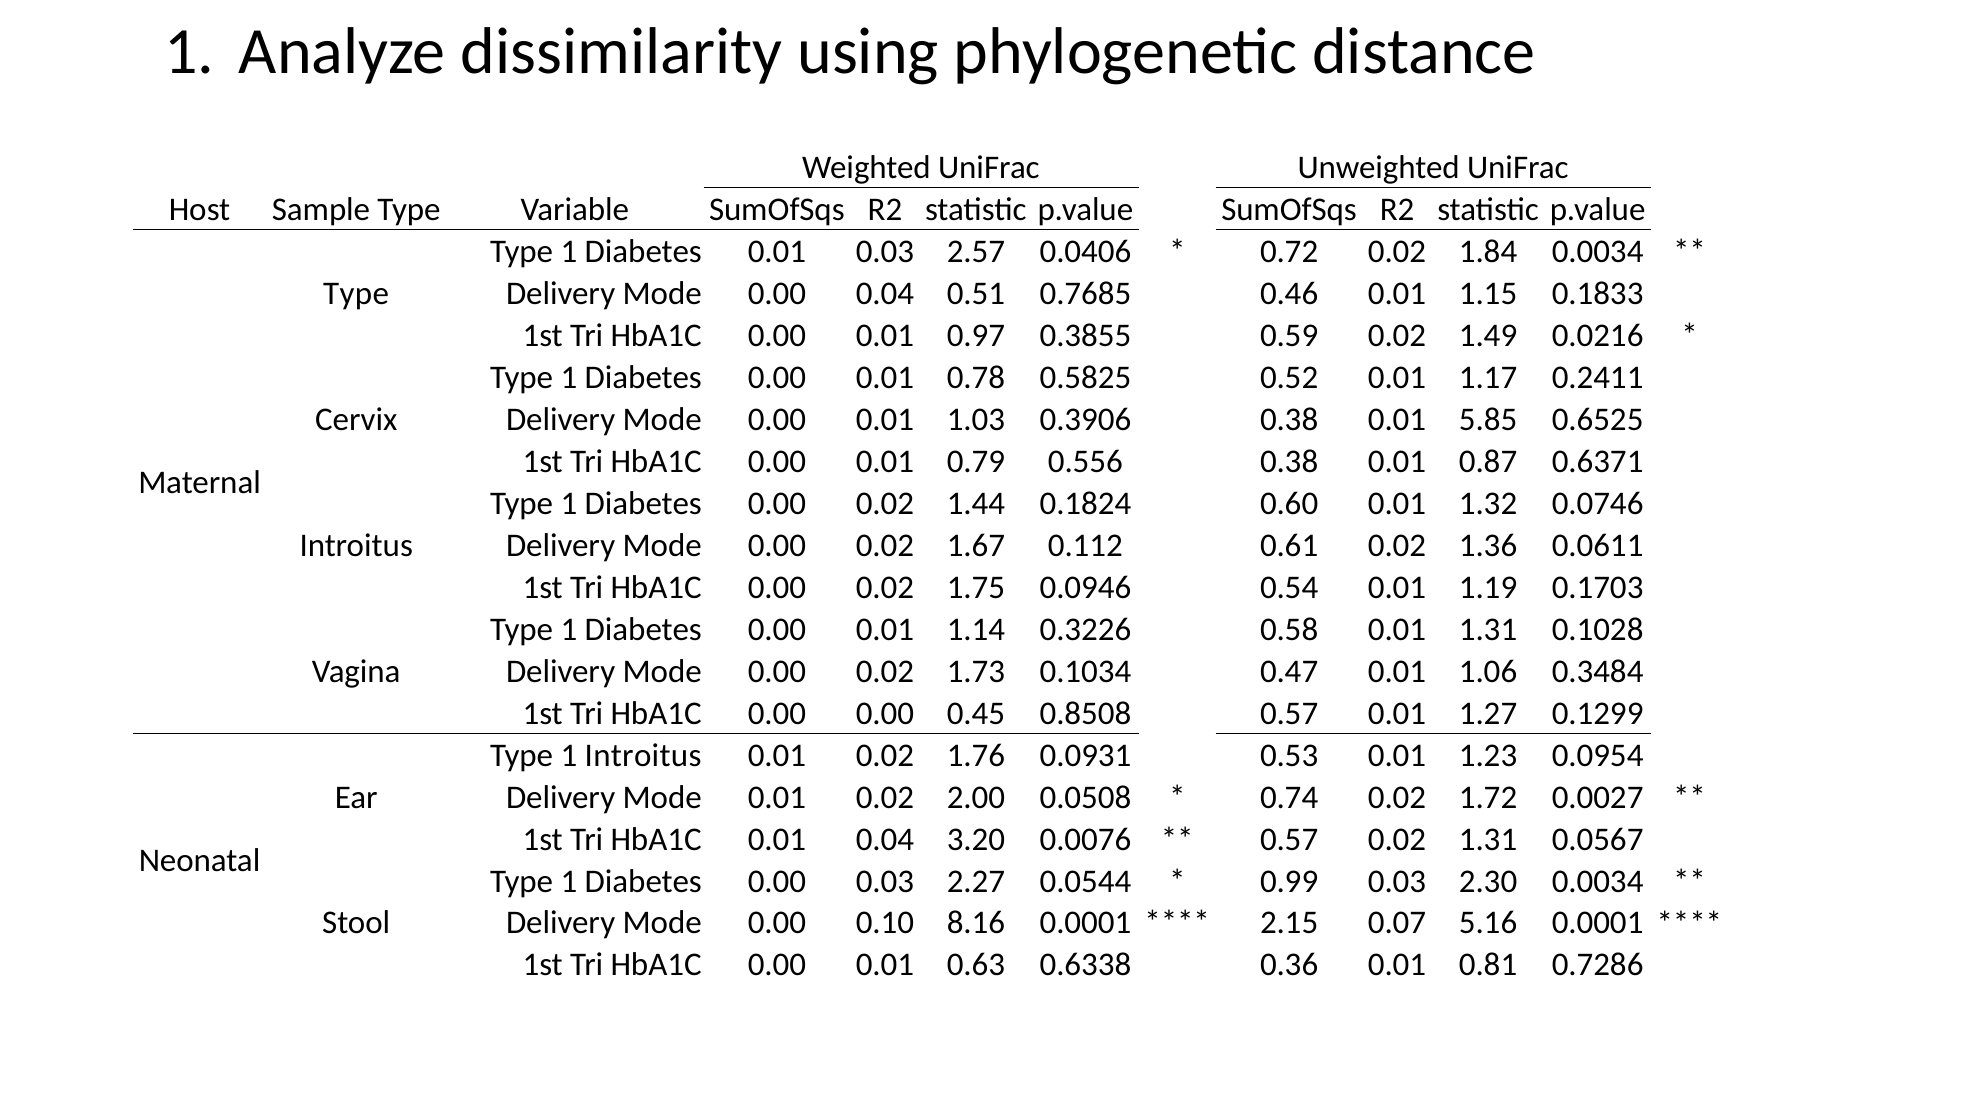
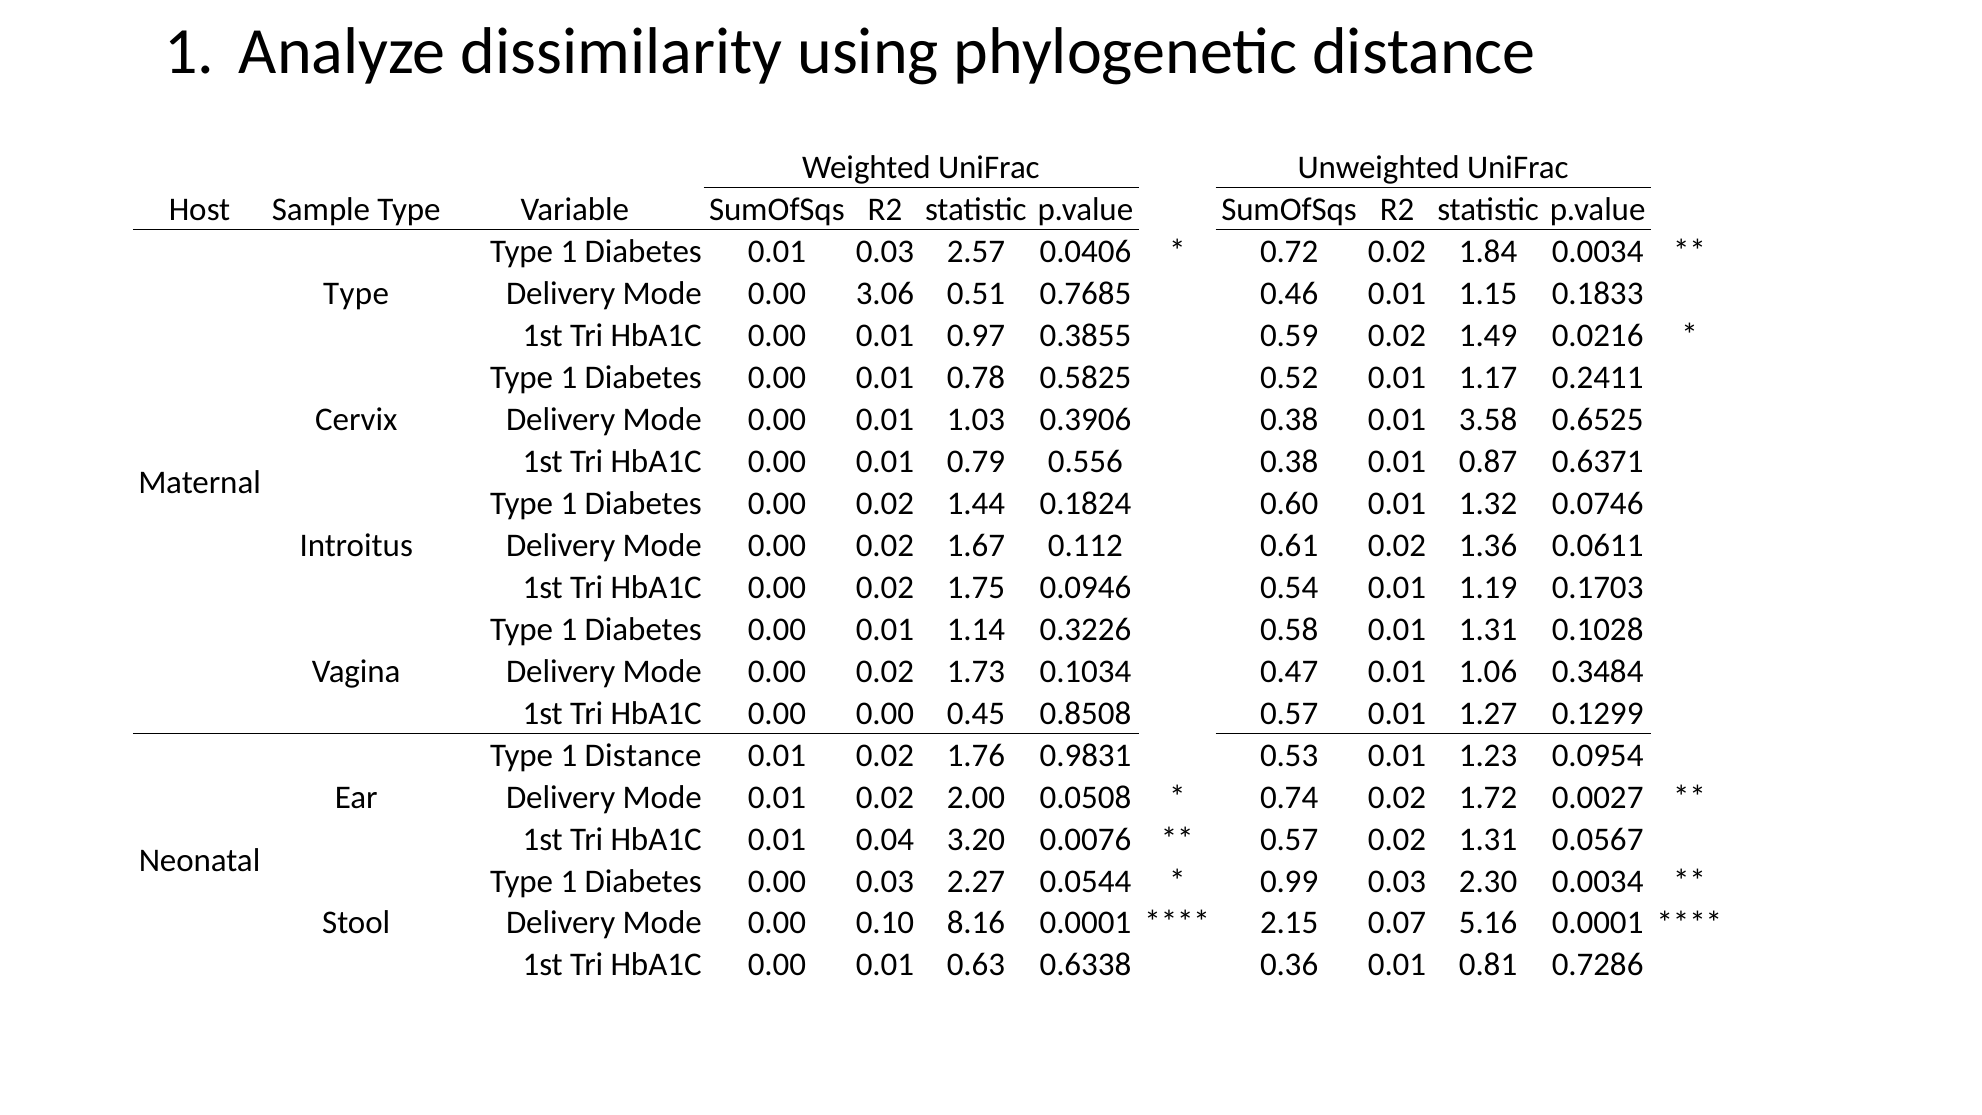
0.00 0.04: 0.04 -> 3.06
5.85: 5.85 -> 3.58
1 Introitus: Introitus -> Distance
0.0931: 0.0931 -> 0.9831
